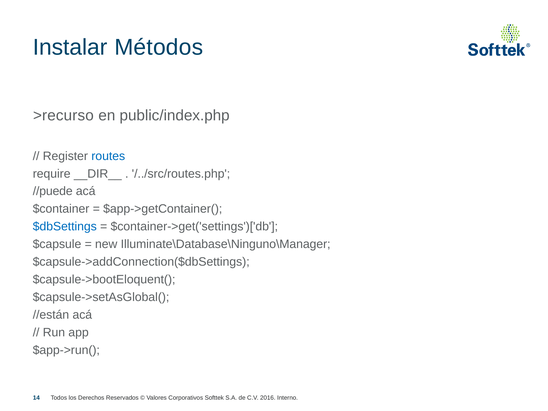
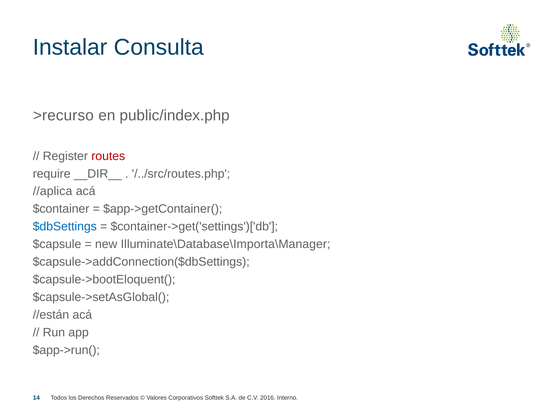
Métodos: Métodos -> Consulta
routes colour: blue -> red
//puede: //puede -> //aplica
Illuminate\Database\Ninguno\Manager: Illuminate\Database\Ninguno\Manager -> Illuminate\Database\Importa\Manager
